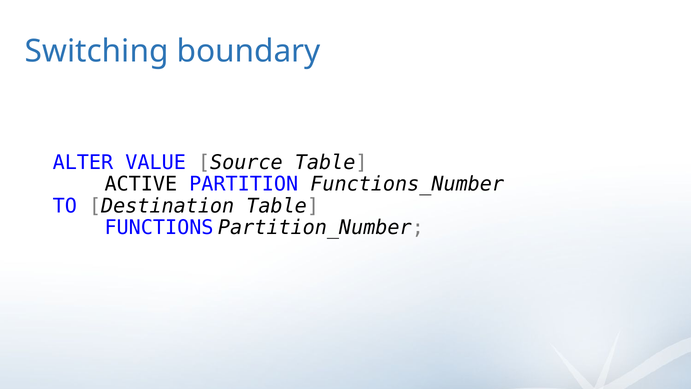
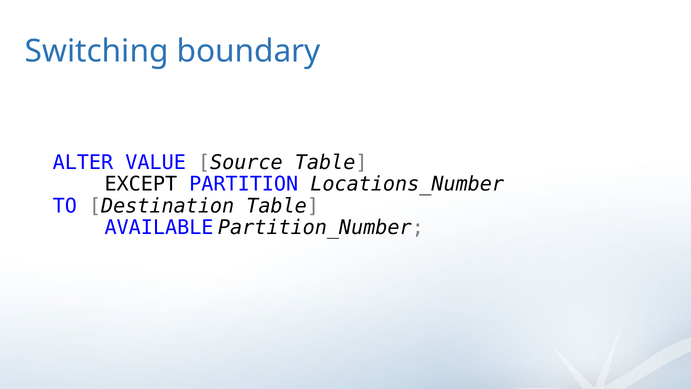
ACTIVE: ACTIVE -> EXCEPT
Functions_Number: Functions_Number -> Locations_Number
FUNCTIONS: FUNCTIONS -> AVAILABLE
